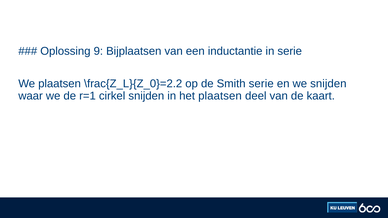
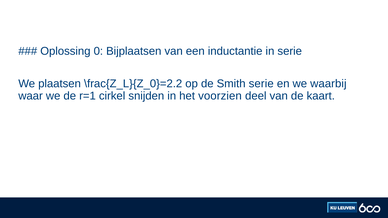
9: 9 -> 0
we snijden: snijden -> waarbij
het plaatsen: plaatsen -> voorzien
